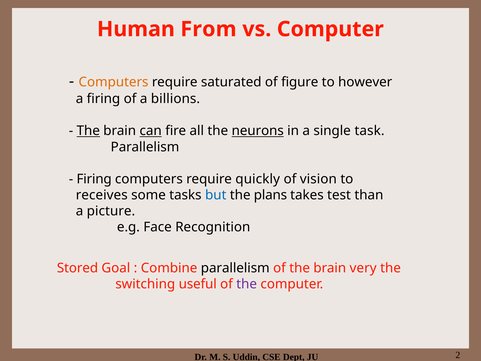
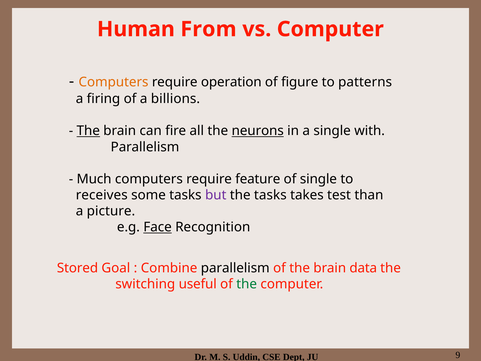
saturated: saturated -> operation
however: however -> patterns
can underline: present -> none
task: task -> with
Firing at (94, 179): Firing -> Much
quickly: quickly -> feature
of vision: vision -> single
but colour: blue -> purple
the plans: plans -> tasks
Face underline: none -> present
very: very -> data
the at (247, 284) colour: purple -> green
2: 2 -> 9
